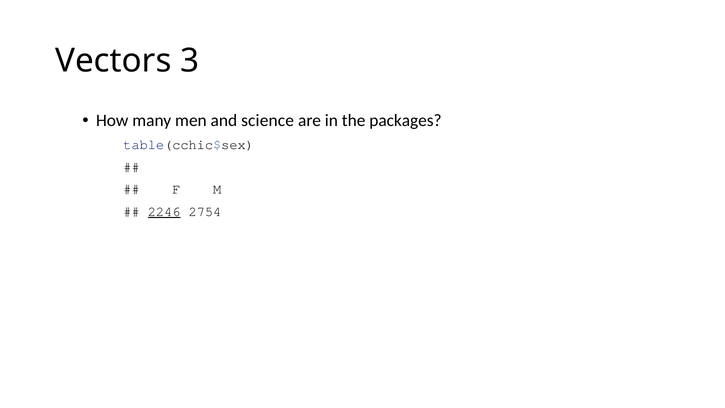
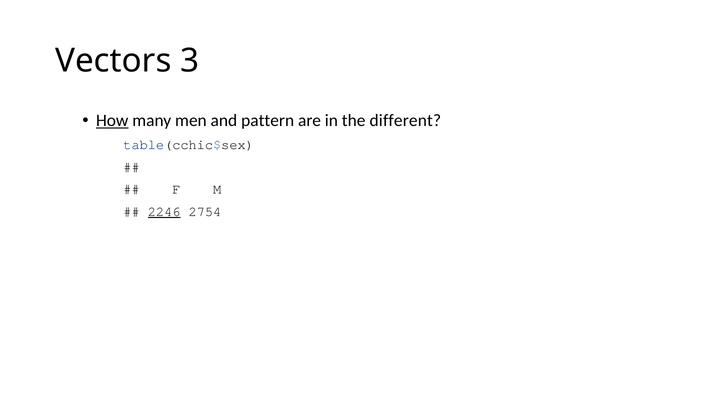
How underline: none -> present
science: science -> pattern
packages: packages -> different
